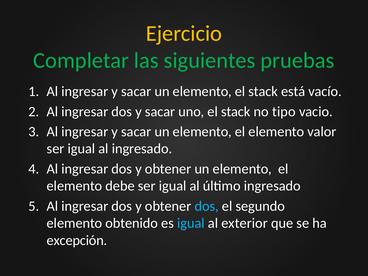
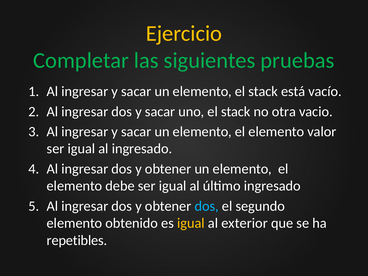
tipo: tipo -> otra
igual at (191, 223) colour: light blue -> yellow
excepción: excepción -> repetibles
